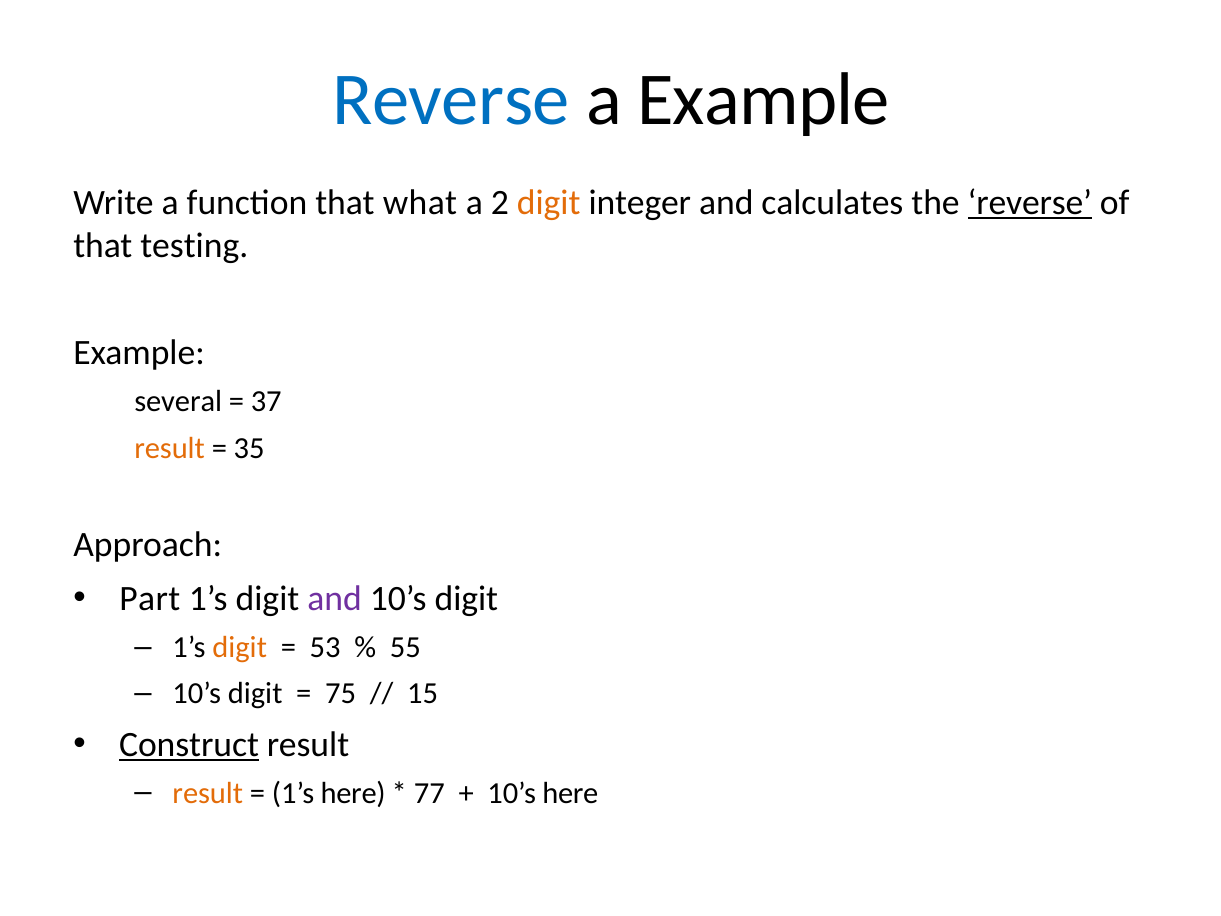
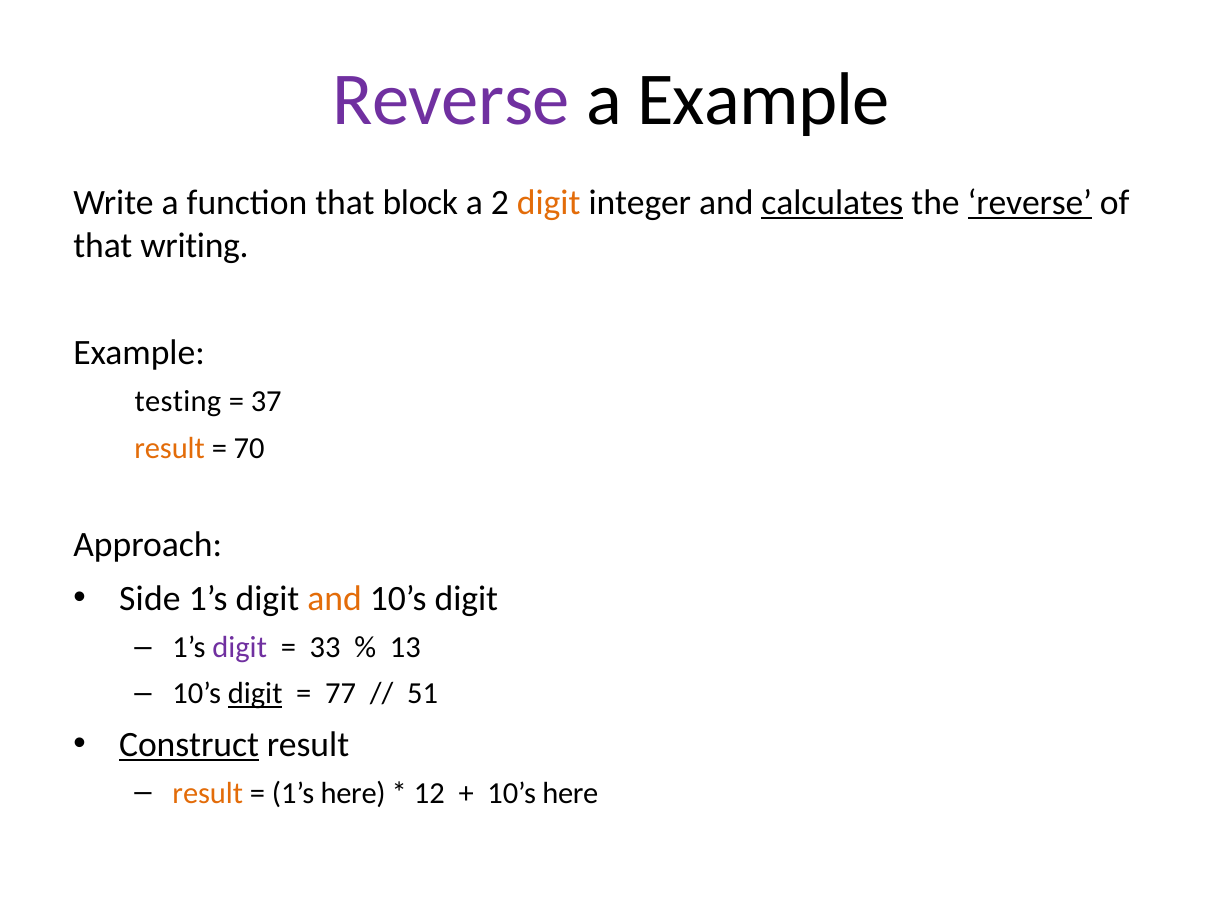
Reverse at (451, 100) colour: blue -> purple
what: what -> block
calculates underline: none -> present
testing: testing -> writing
several: several -> testing
35: 35 -> 70
Part: Part -> Side
and at (335, 599) colour: purple -> orange
digit at (240, 647) colour: orange -> purple
53: 53 -> 33
55: 55 -> 13
digit at (255, 693) underline: none -> present
75: 75 -> 77
15: 15 -> 51
77: 77 -> 12
